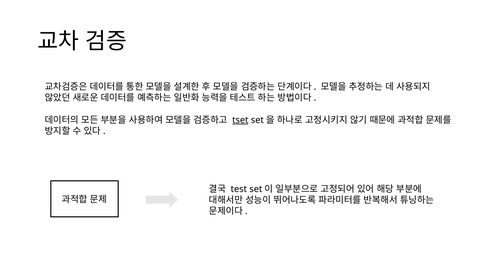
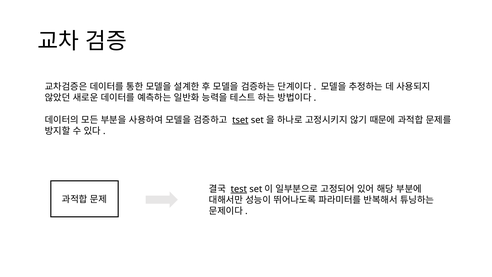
test underline: none -> present
